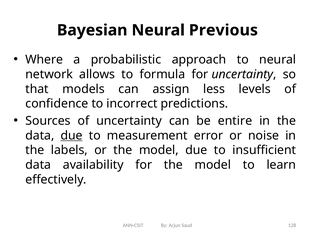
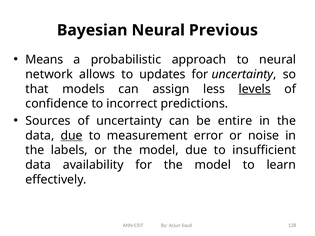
Where: Where -> Means
formula: formula -> updates
levels underline: none -> present
